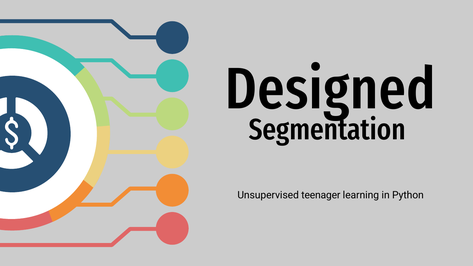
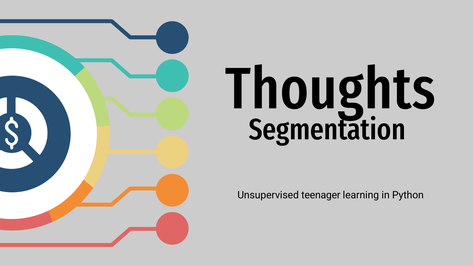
Designed: Designed -> Thoughts
